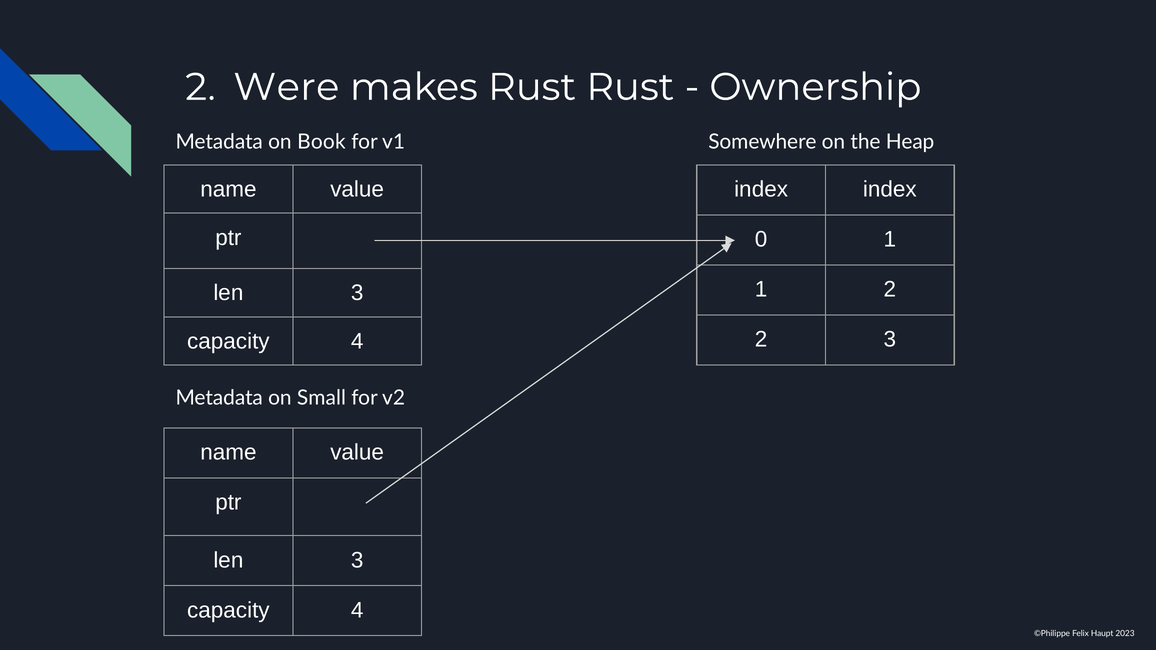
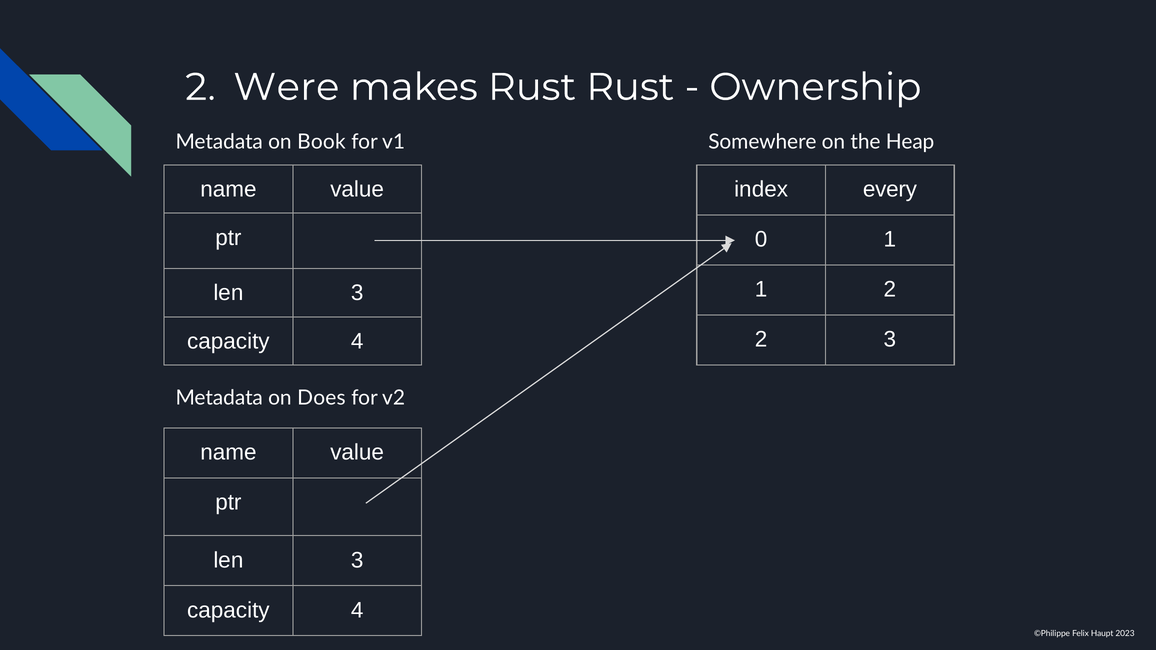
index index: index -> every
Small: Small -> Does
